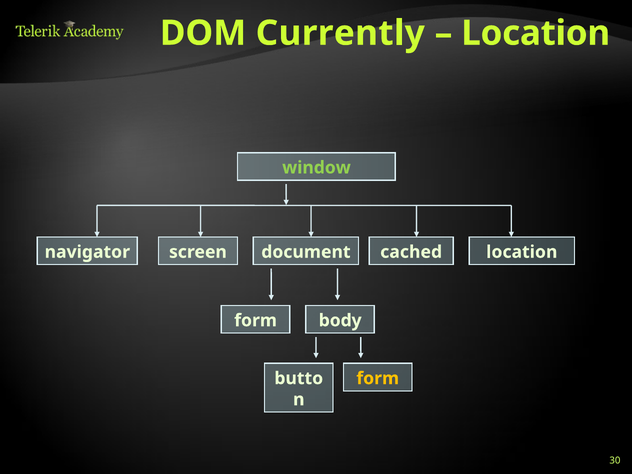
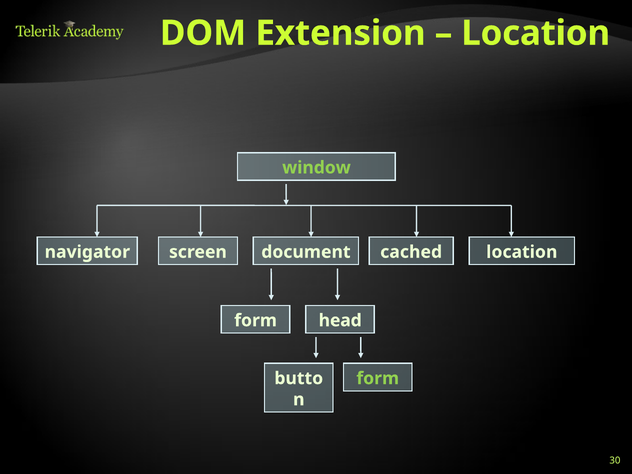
Currently: Currently -> Extension
body: body -> head
form at (378, 378) colour: yellow -> light green
